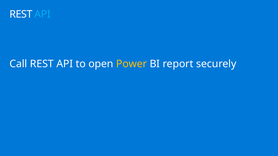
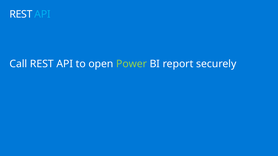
Power colour: yellow -> light green
